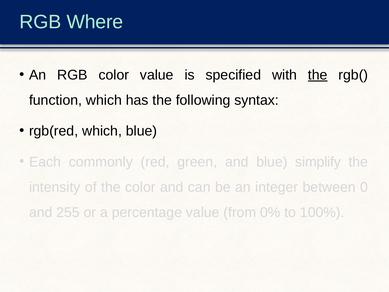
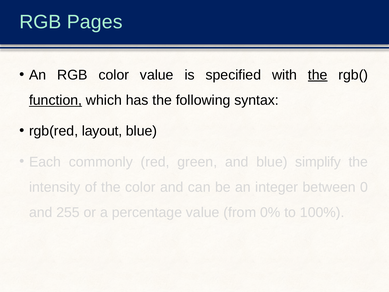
Where: Where -> Pages
function underline: none -> present
rgb(red which: which -> layout
